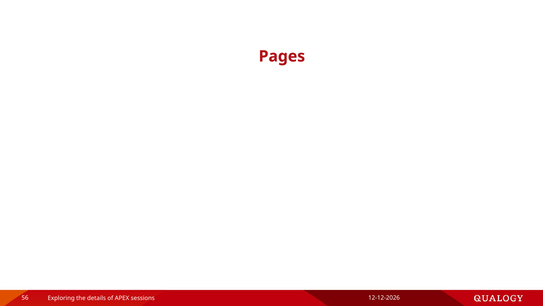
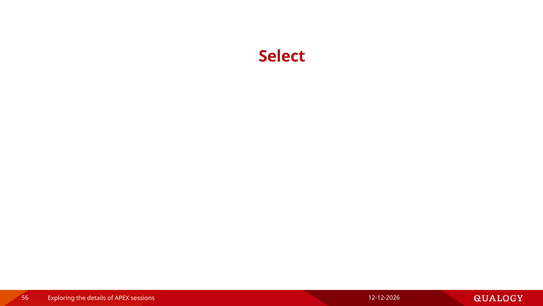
Pages: Pages -> Select
